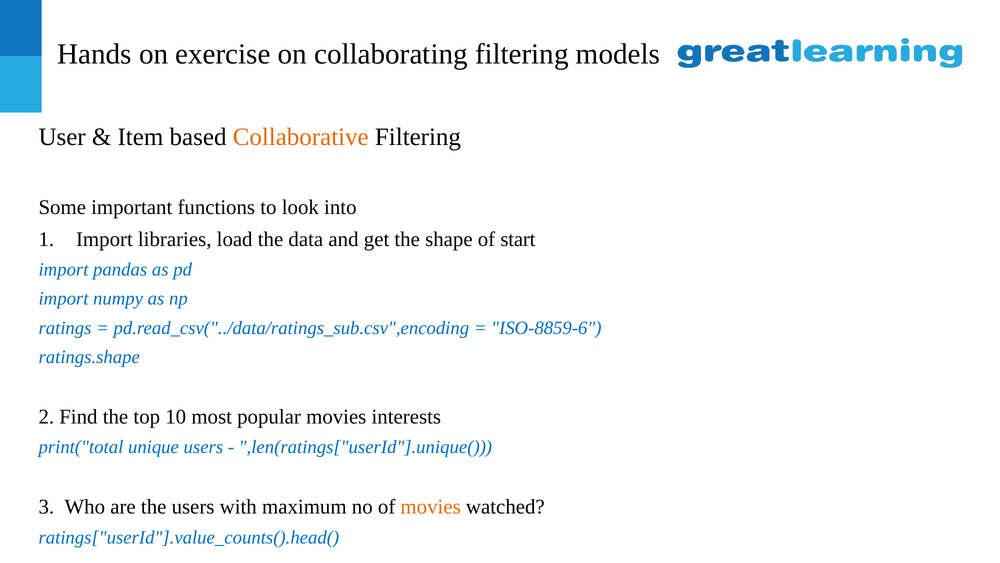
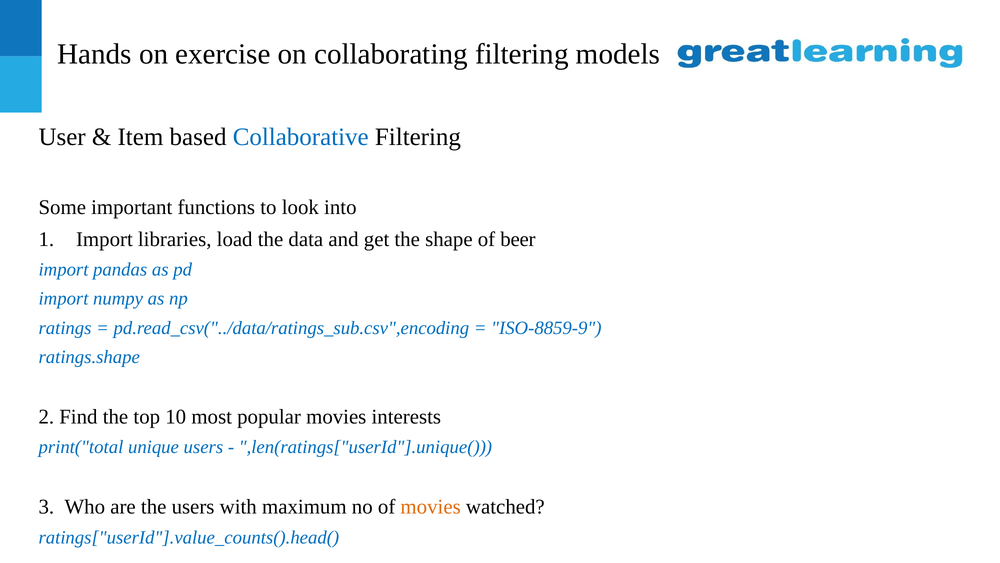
Collaborative colour: orange -> blue
start: start -> beer
ISO-8859-6: ISO-8859-6 -> ISO-8859-9
